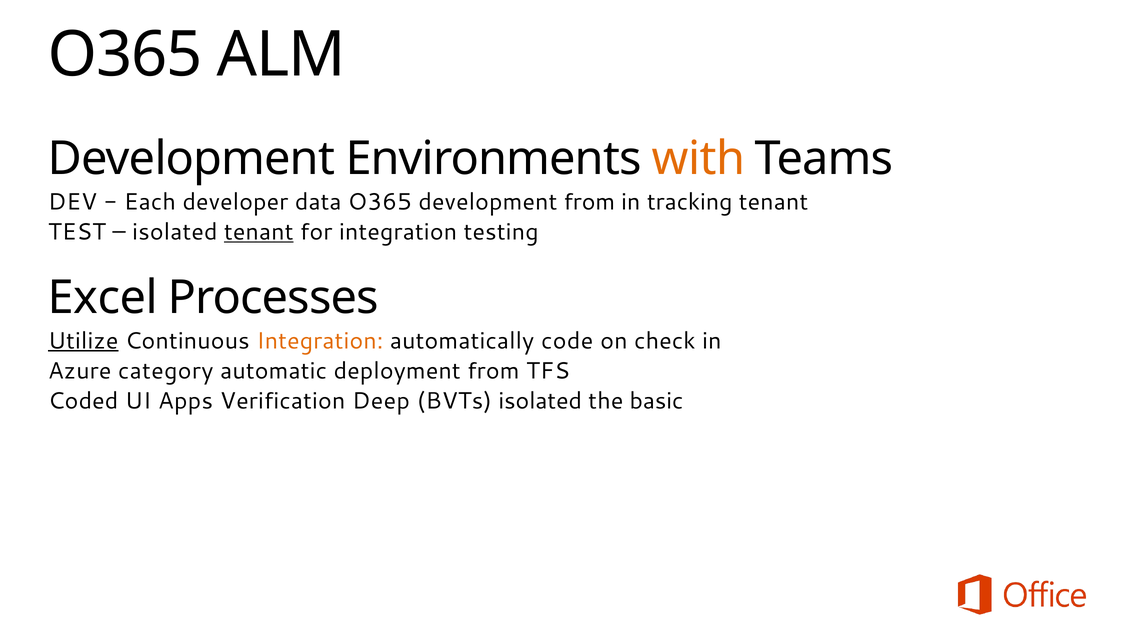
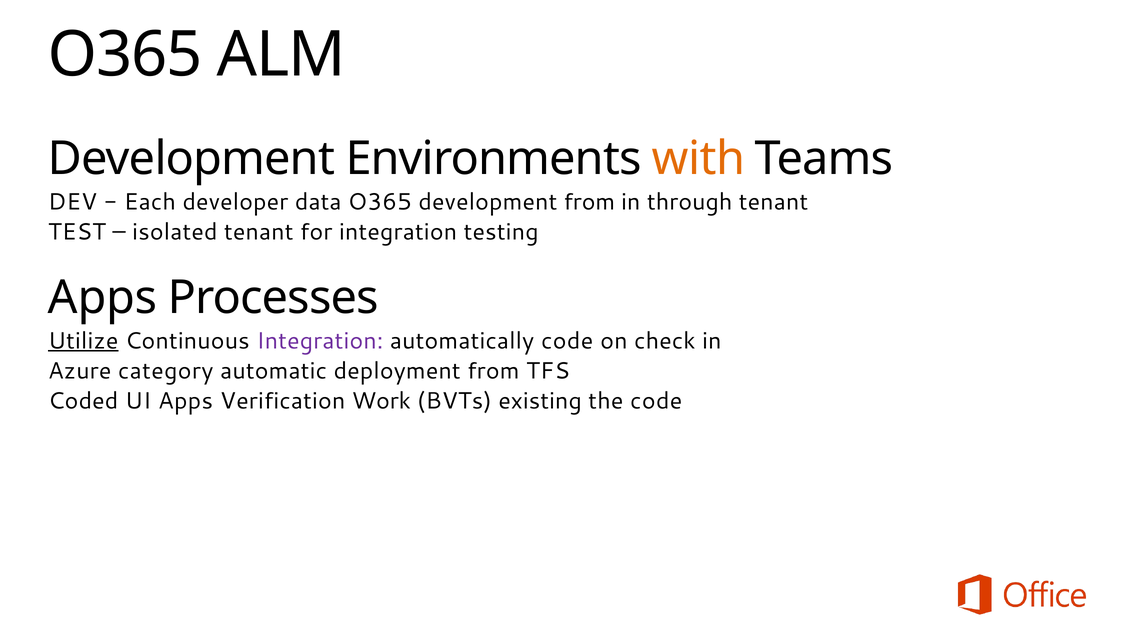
tracking: tracking -> through
tenant at (259, 232) underline: present -> none
Excel at (103, 298): Excel -> Apps
Integration at (320, 341) colour: orange -> purple
Deep: Deep -> Work
BVTs isolated: isolated -> existing
the basic: basic -> code
